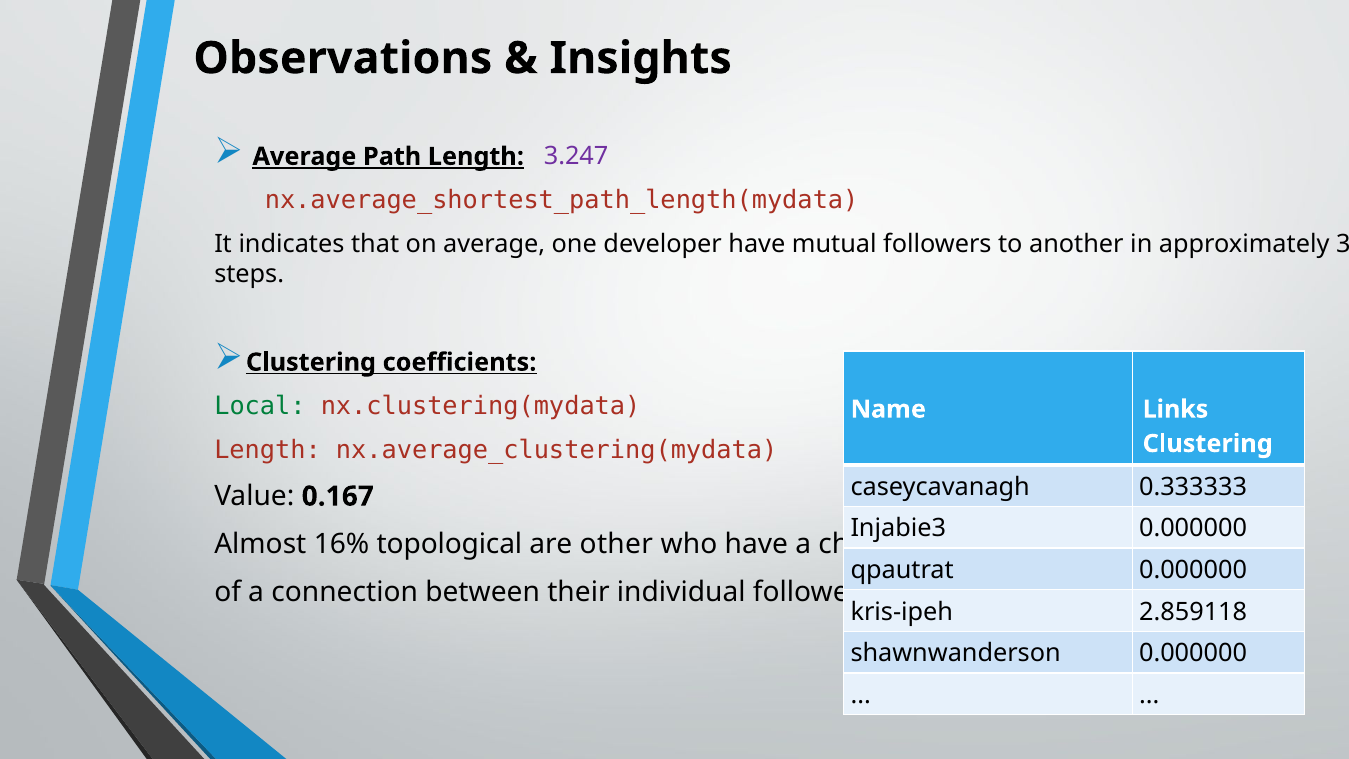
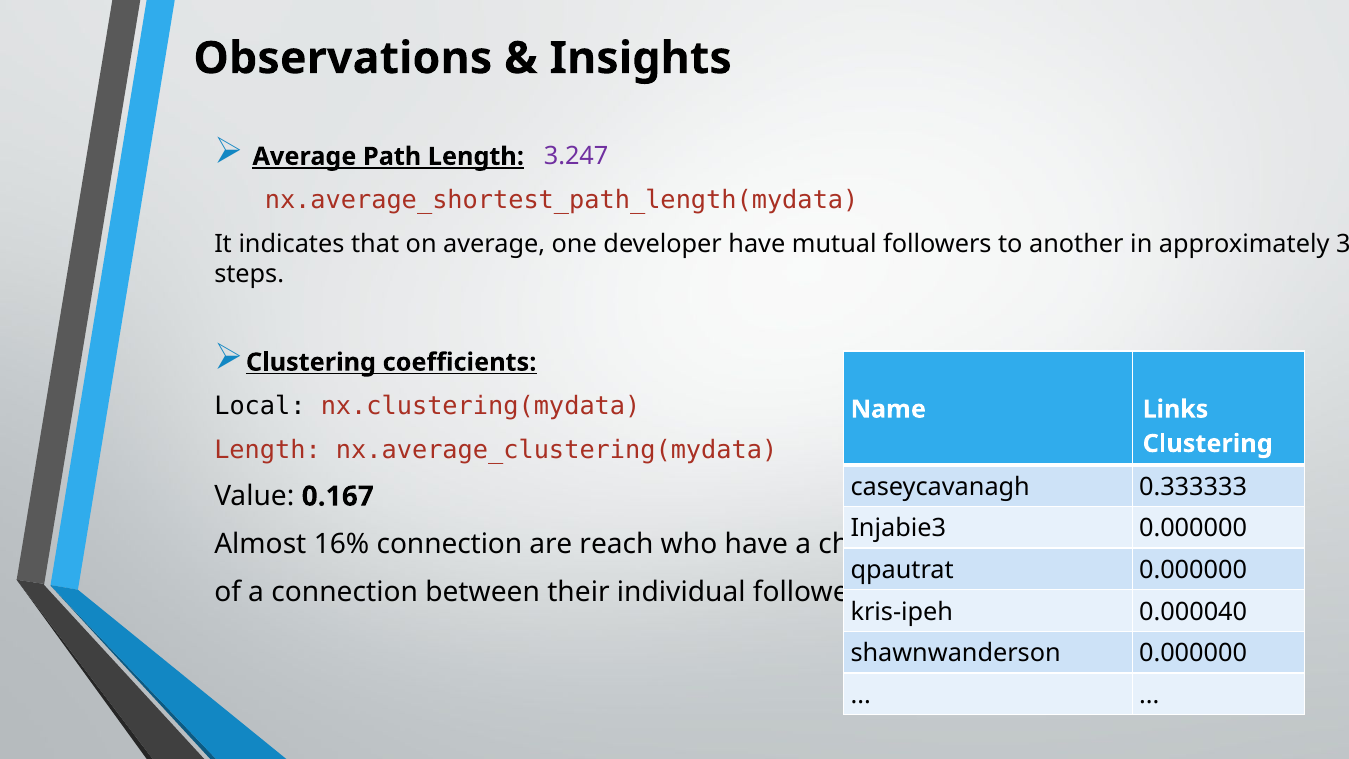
Local colour: green -> black
16% topological: topological -> connection
other: other -> reach
2.859118: 2.859118 -> 0.000040
